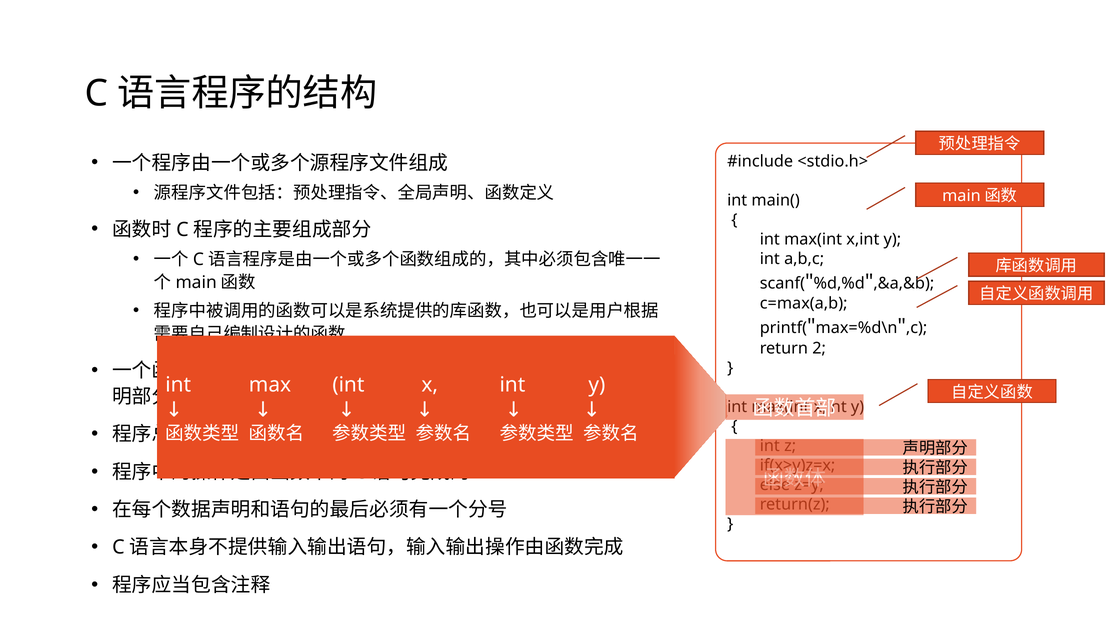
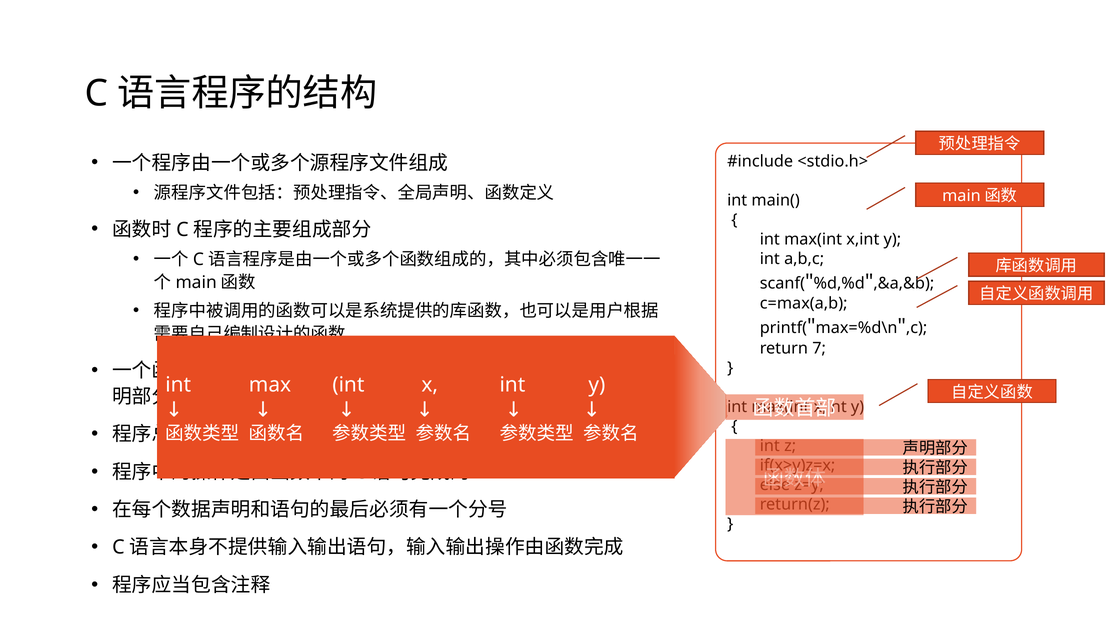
2: 2 -> 7
